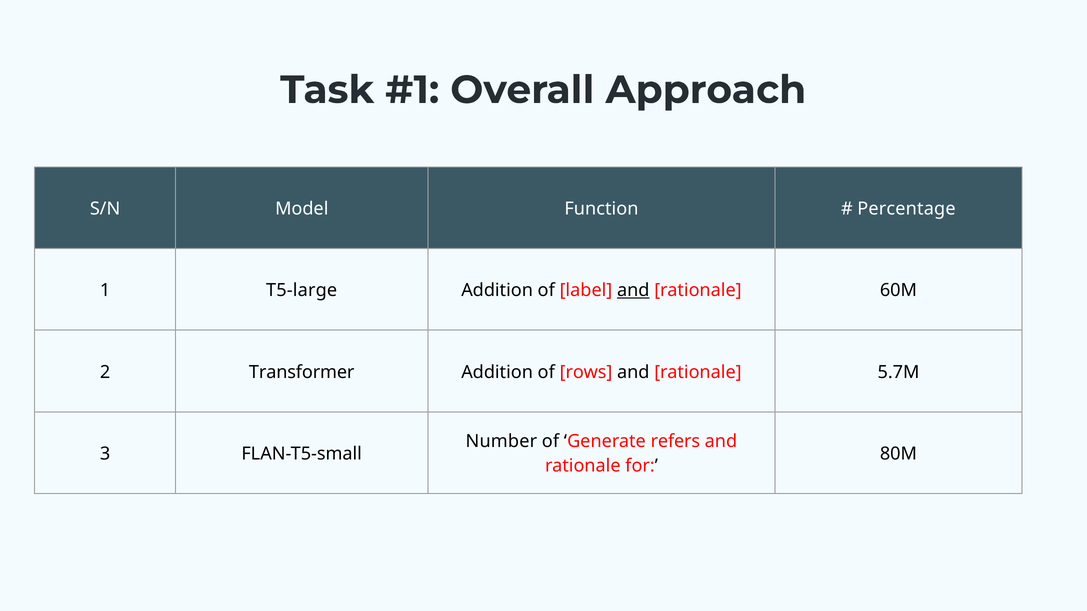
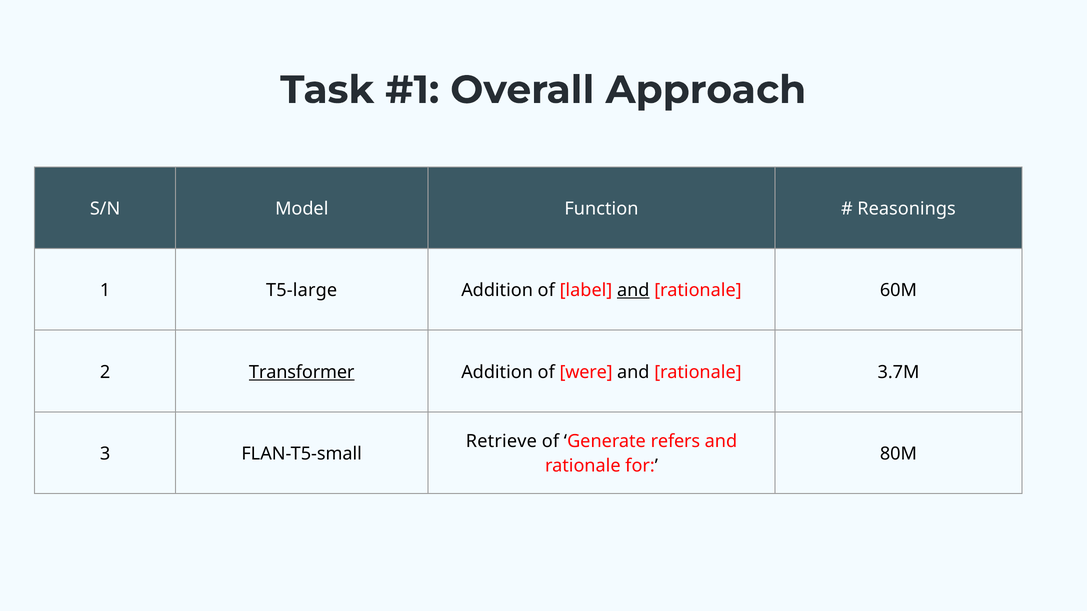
Percentage: Percentage -> Reasonings
Transformer underline: none -> present
rows: rows -> were
5.7M: 5.7M -> 3.7M
Number: Number -> Retrieve
